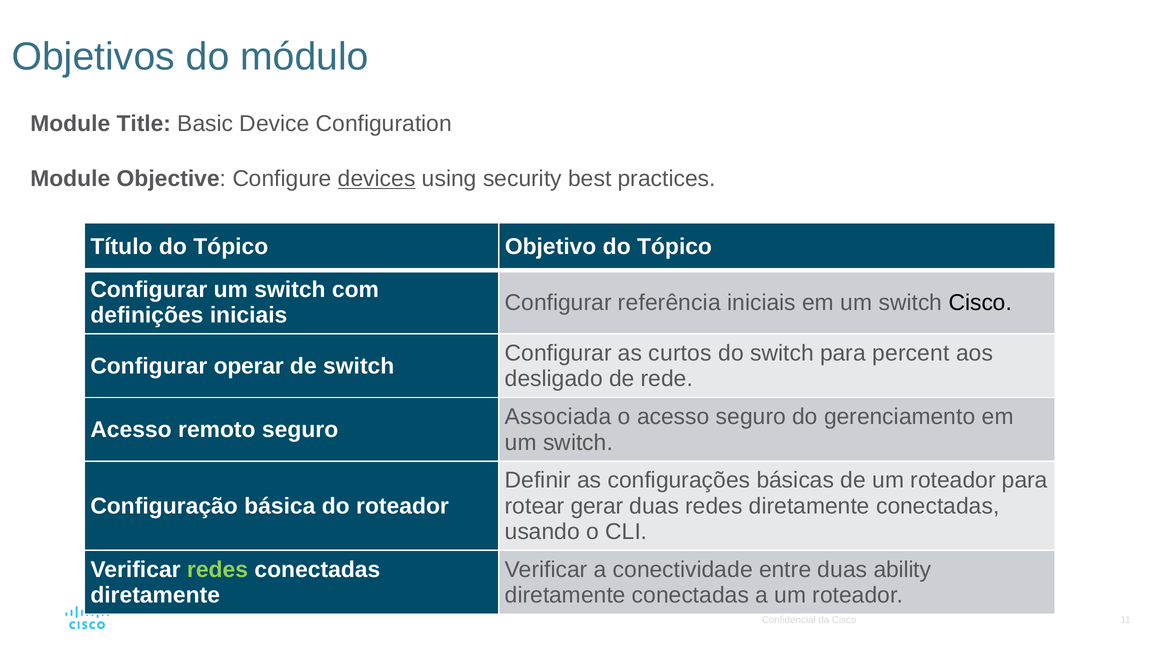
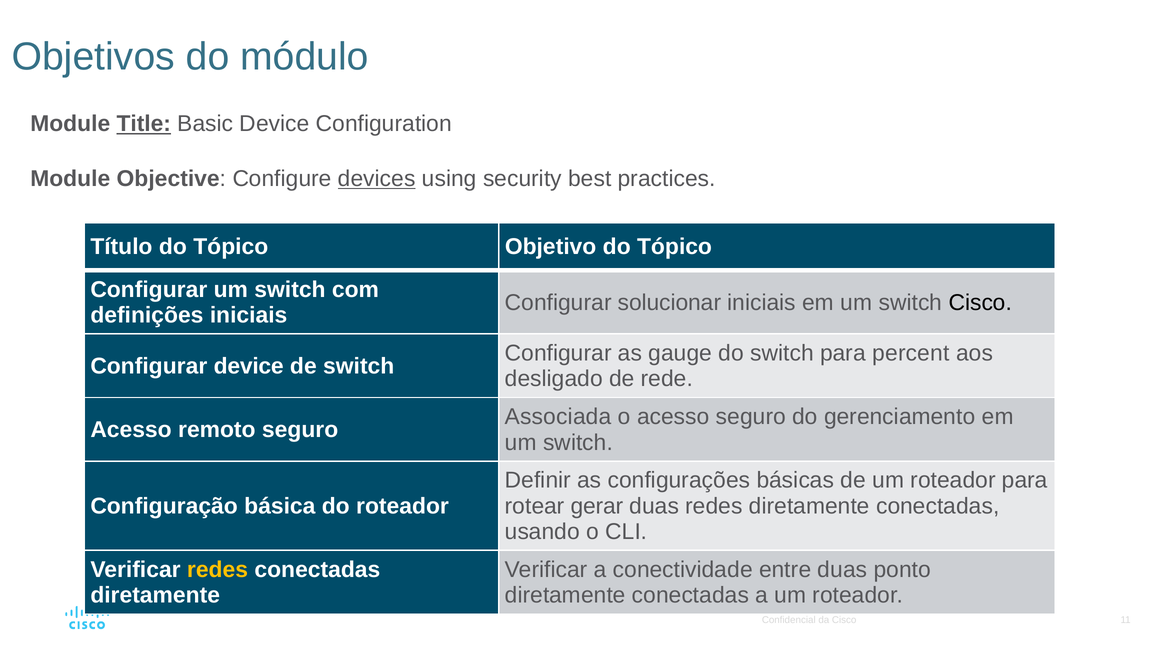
Title underline: none -> present
referência: referência -> solucionar
curtos: curtos -> gauge
Configurar operar: operar -> device
redes at (217, 570) colour: light green -> yellow
ability: ability -> ponto
